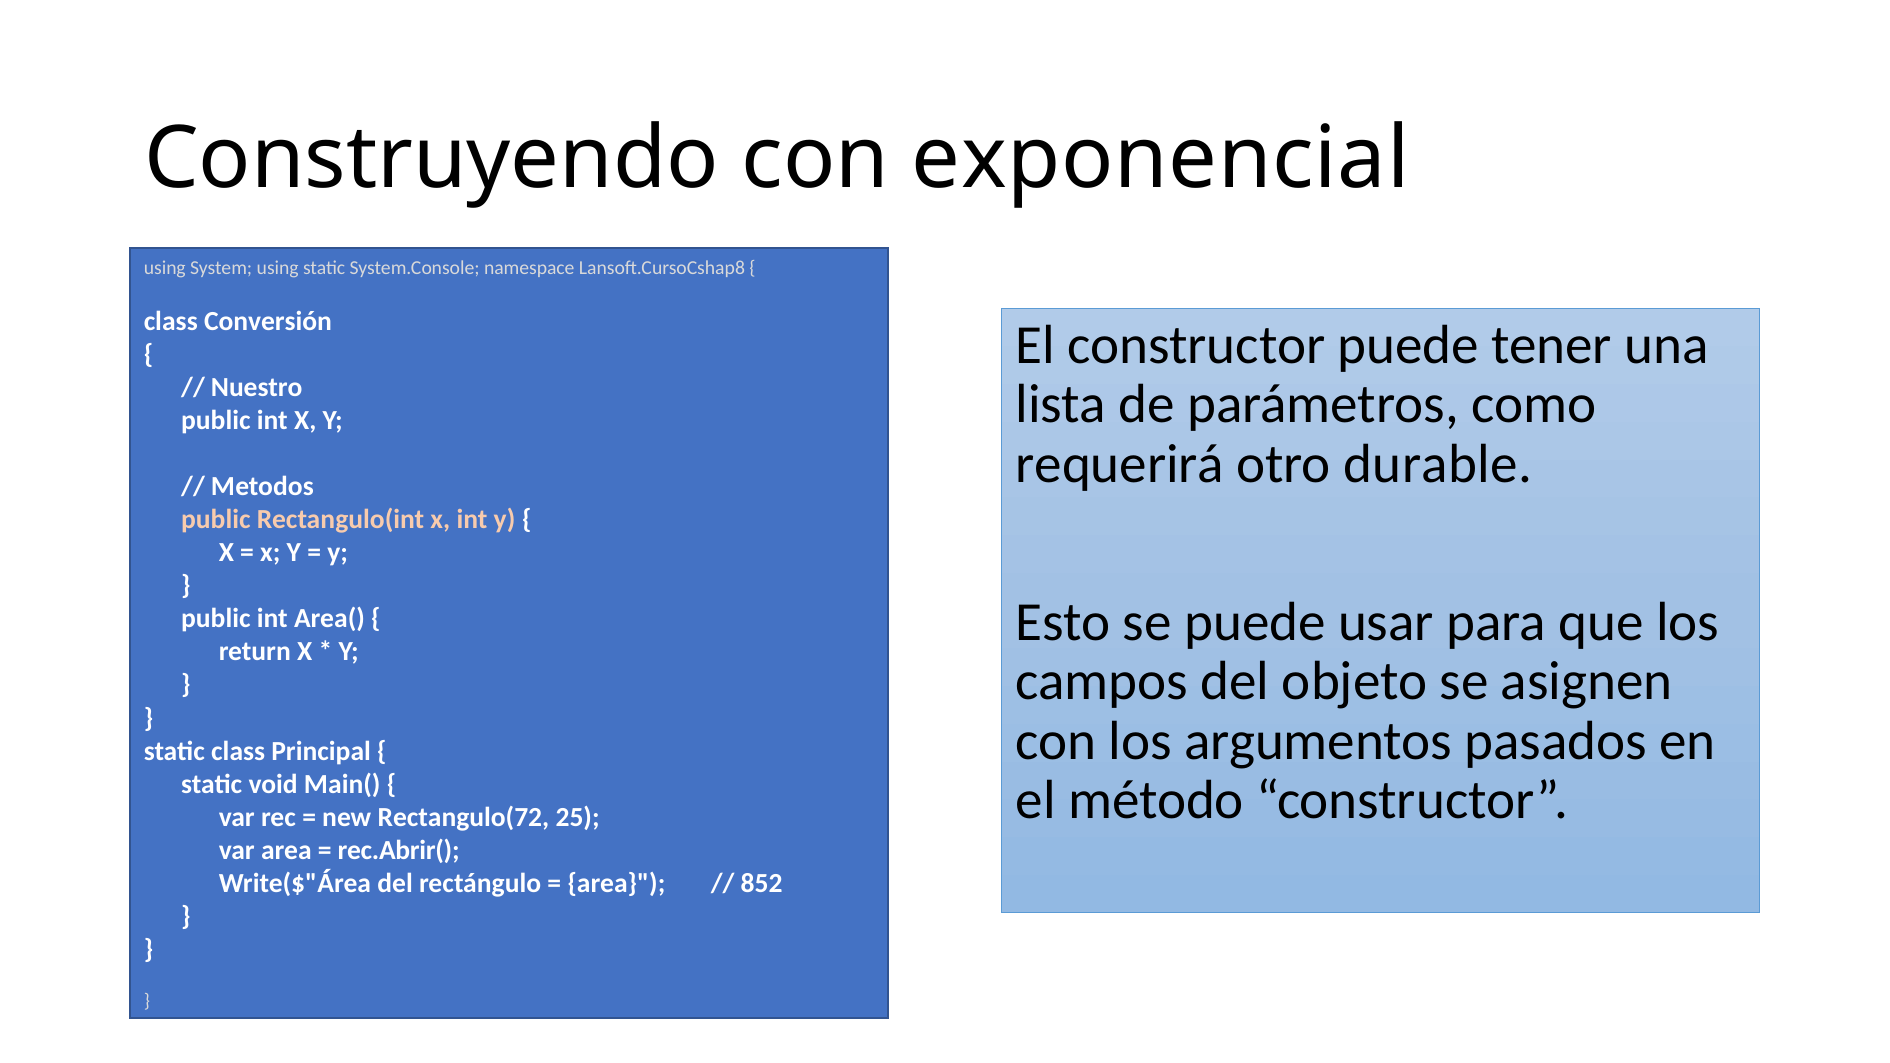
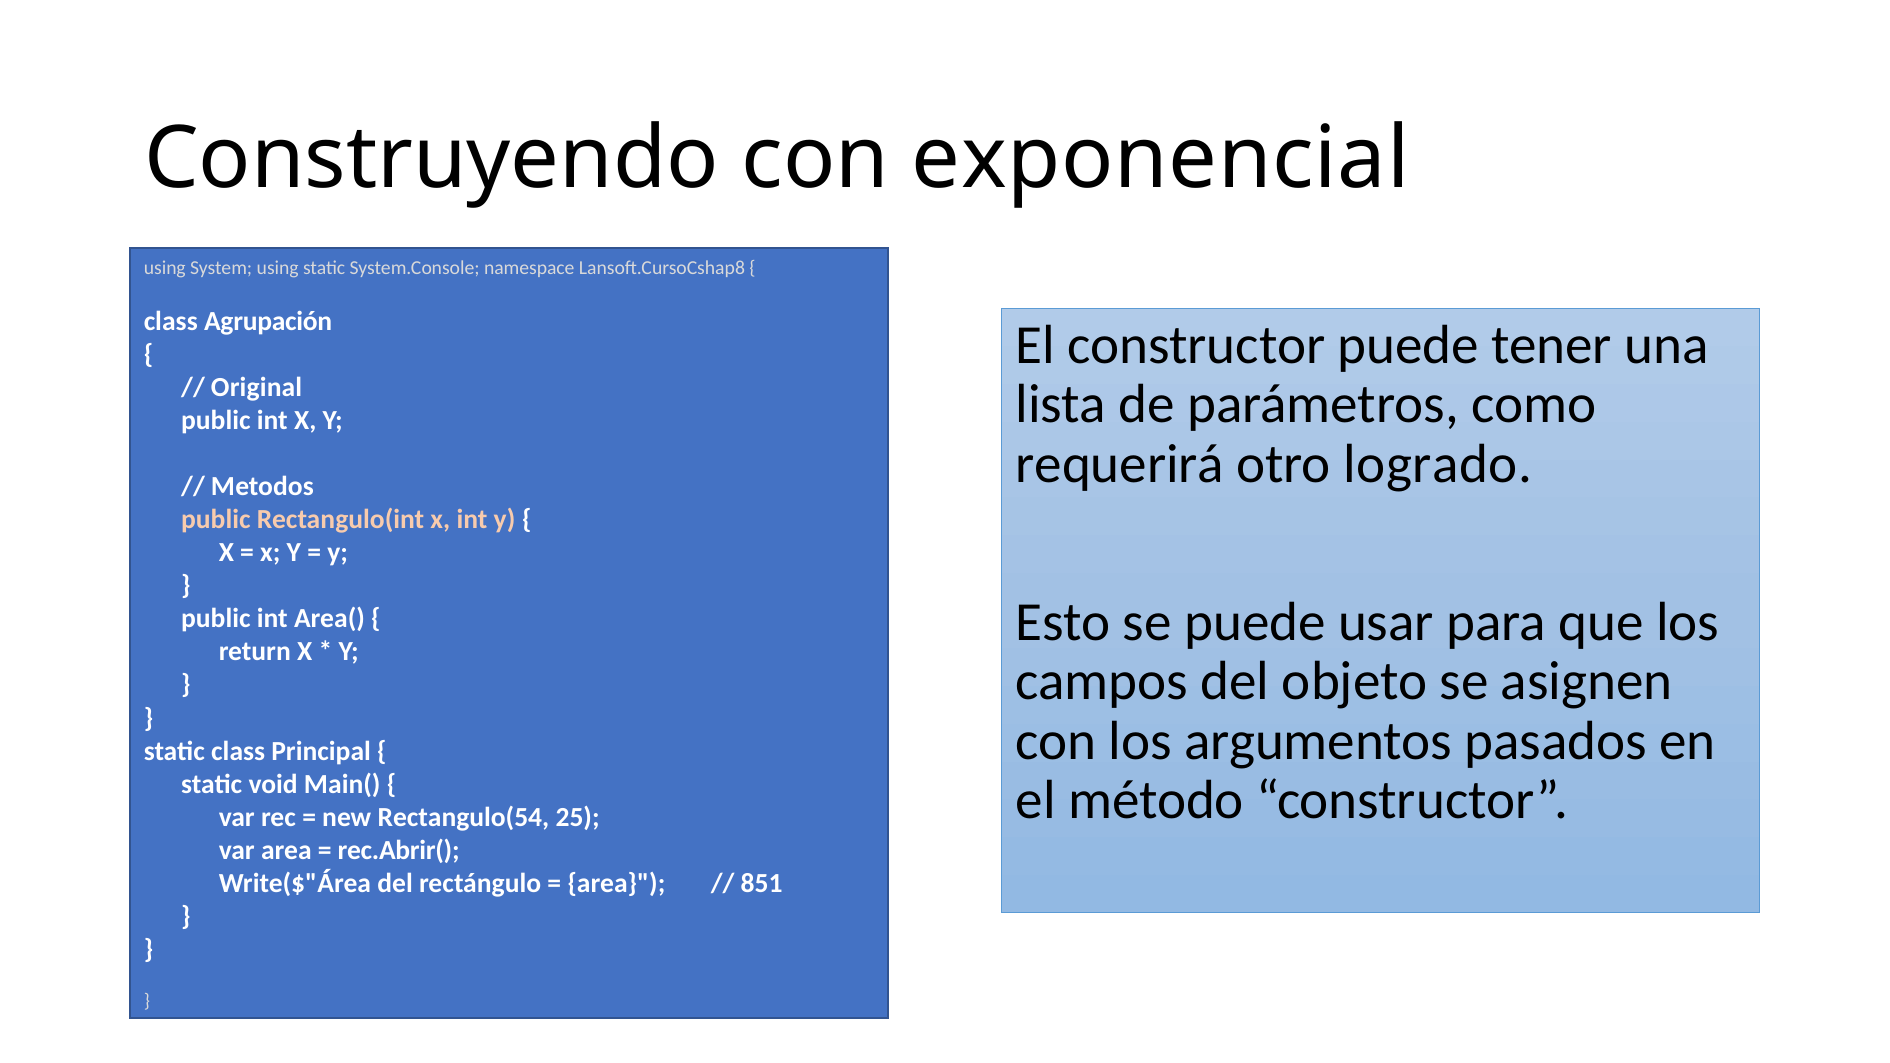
Conversión: Conversión -> Agrupación
Nuestro: Nuestro -> Original
durable: durable -> logrado
Rectangulo(72: Rectangulo(72 -> Rectangulo(54
852: 852 -> 851
